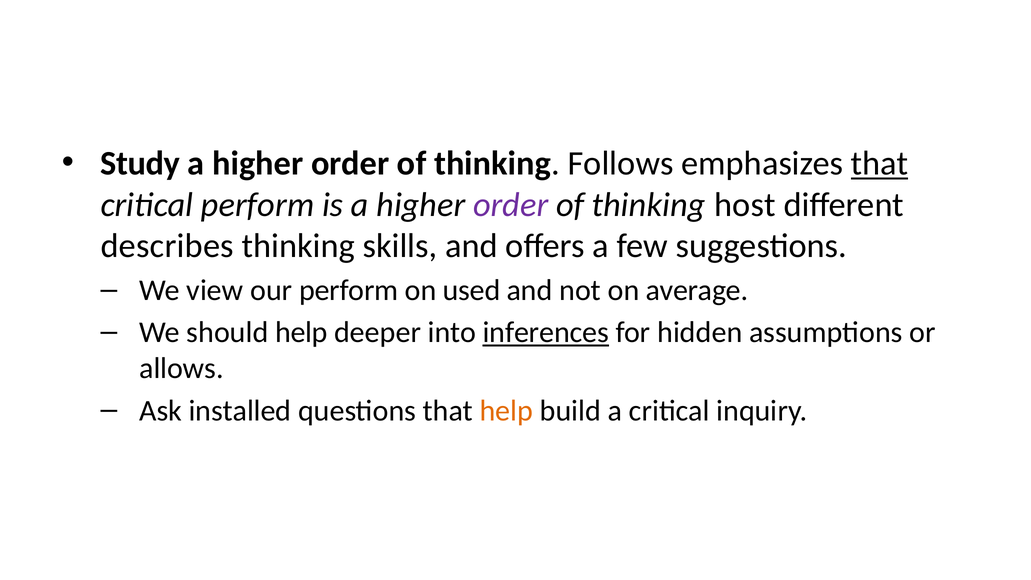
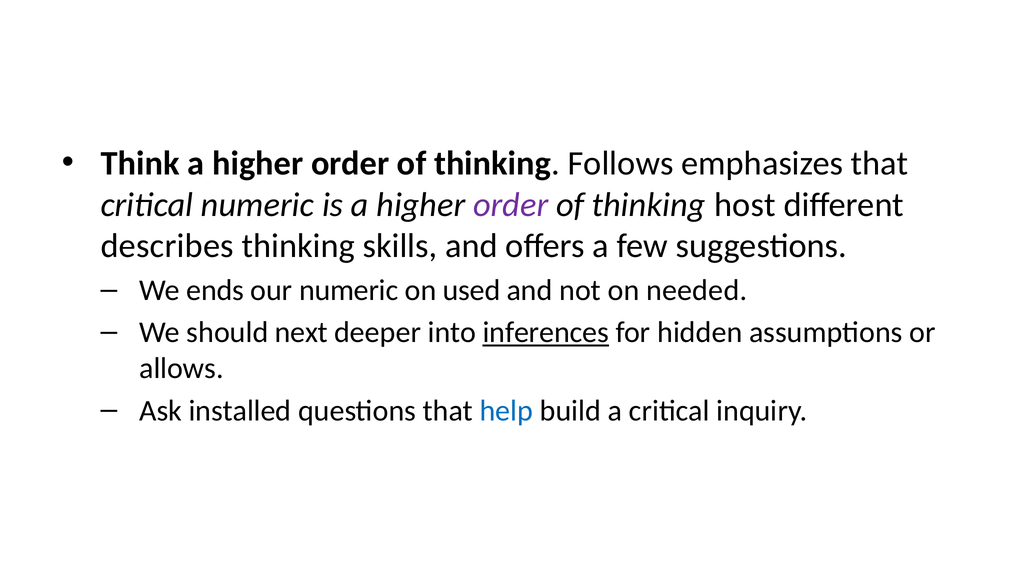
Study: Study -> Think
that at (879, 164) underline: present -> none
critical perform: perform -> numeric
view: view -> ends
our perform: perform -> numeric
average: average -> needed
should help: help -> next
help at (506, 411) colour: orange -> blue
